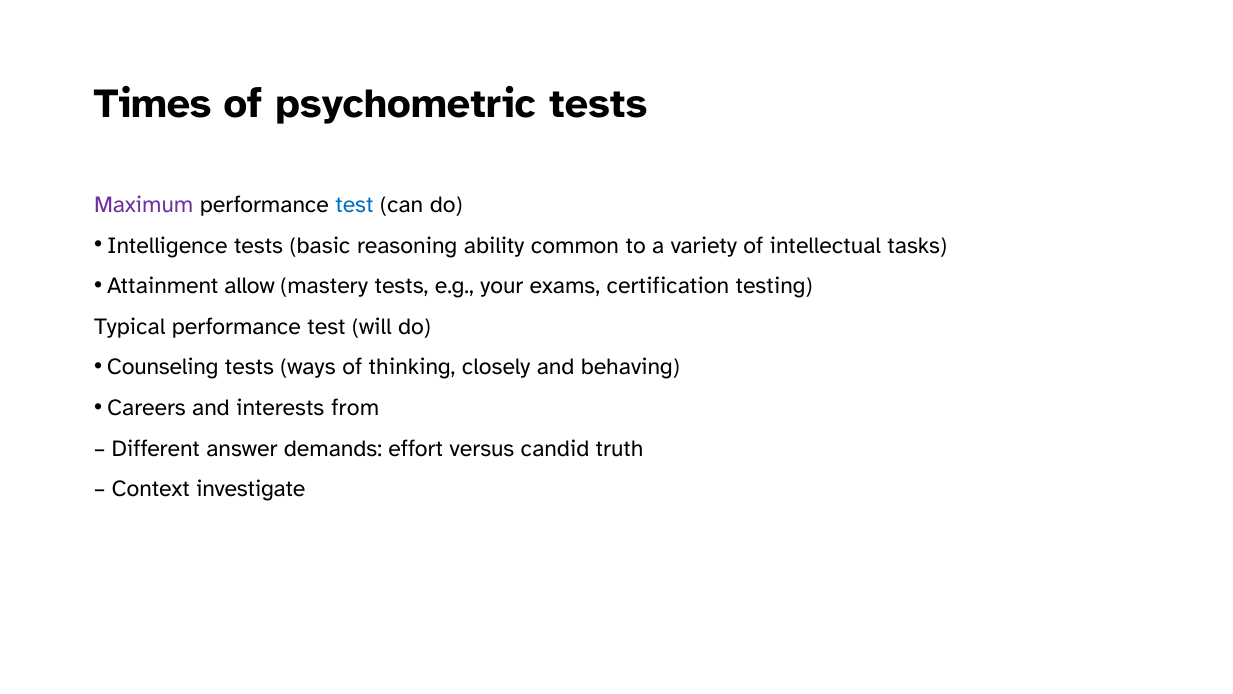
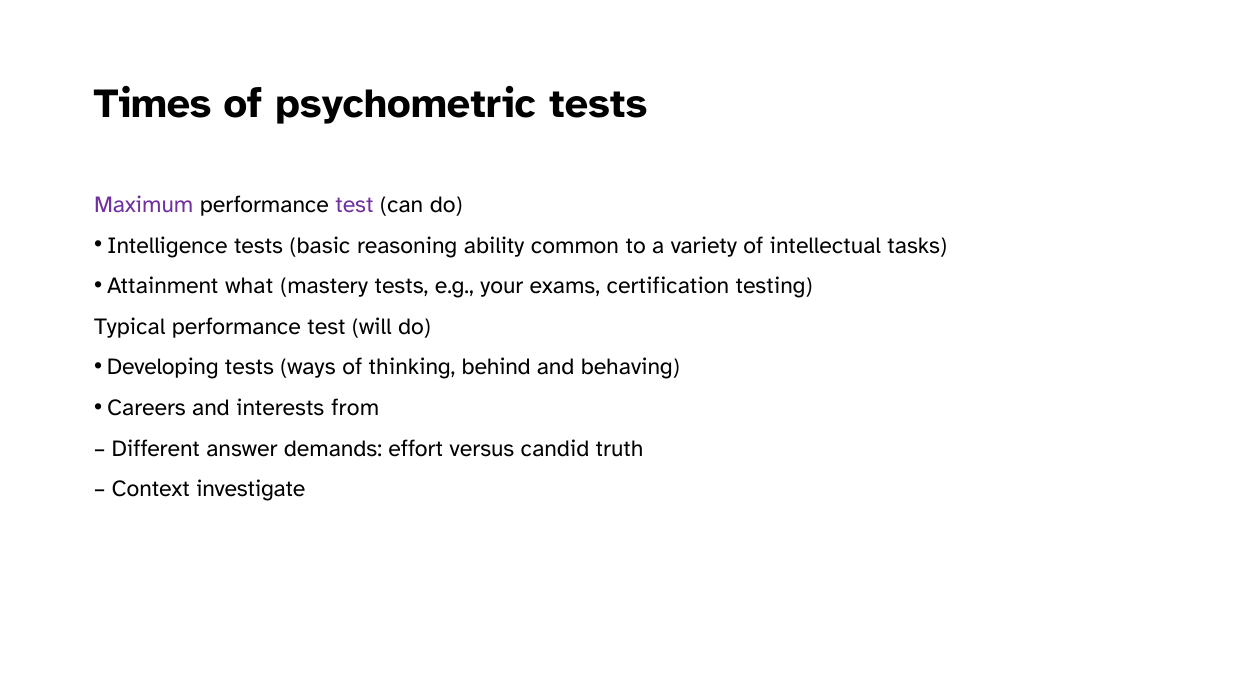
test at (354, 205) colour: blue -> purple
allow: allow -> what
Counseling: Counseling -> Developing
closely: closely -> behind
